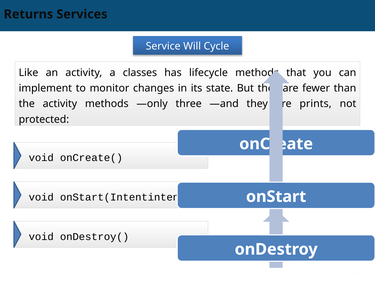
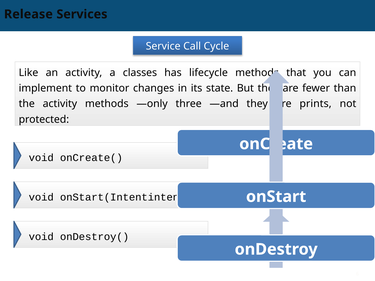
Returns: Returns -> Release
Will: Will -> Call
